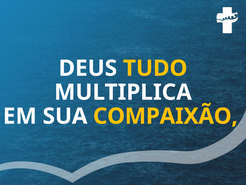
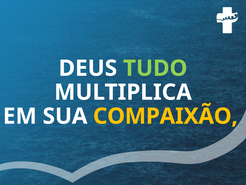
TUDO colour: yellow -> light green
